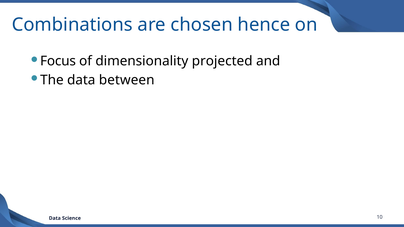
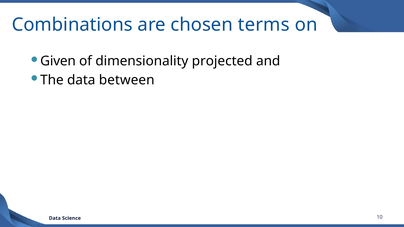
hence: hence -> terms
Focus: Focus -> Given
